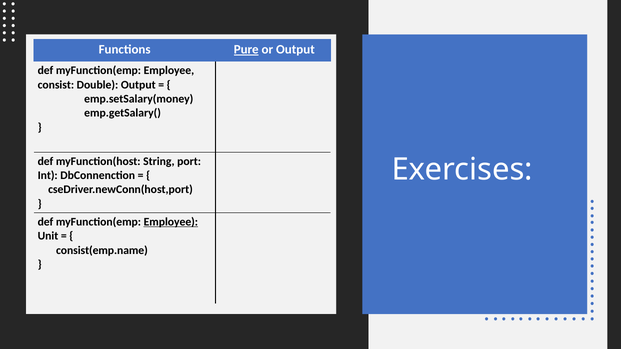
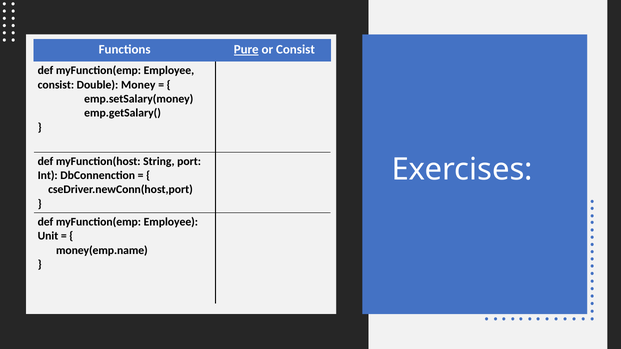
or Output: Output -> Consist
Double Output: Output -> Money
Employee at (171, 222) underline: present -> none
consist(emp.name: consist(emp.name -> money(emp.name
